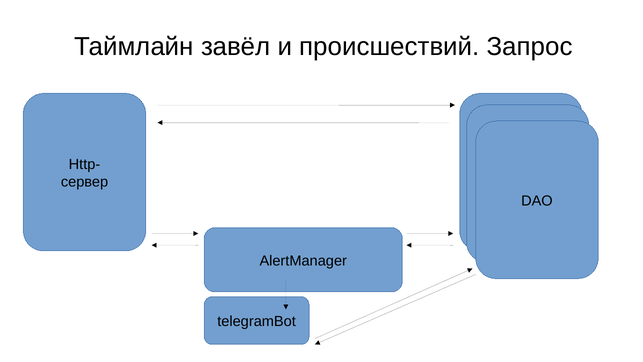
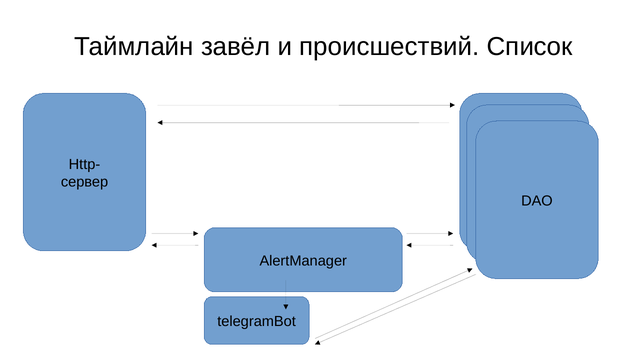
Запрос: Запрос -> Список
